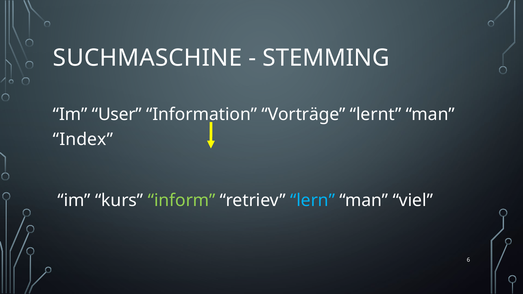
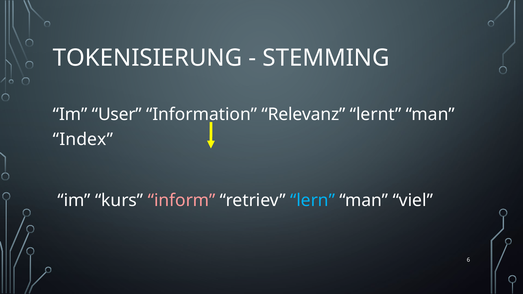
SUCHMASCHINE: SUCHMASCHINE -> TOKENISIERUNG
Vorträge: Vorträge -> Relevanz
inform colour: light green -> pink
